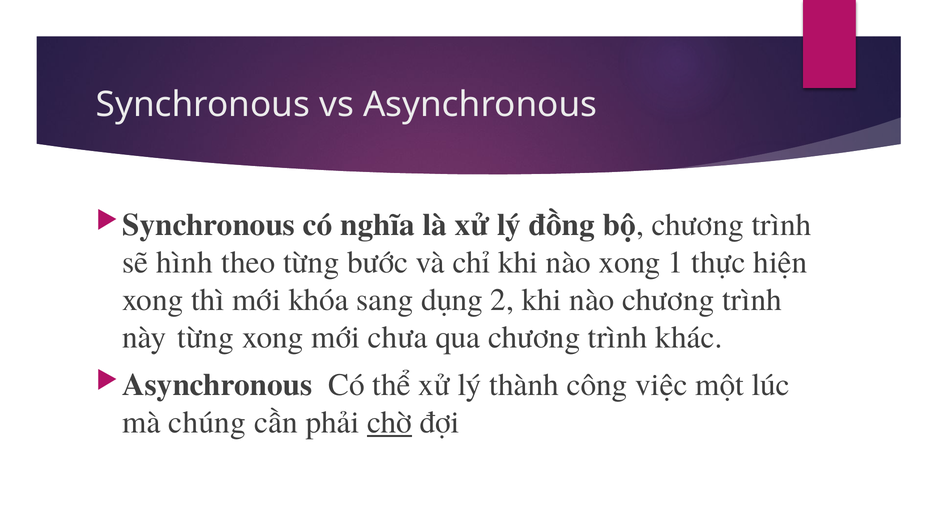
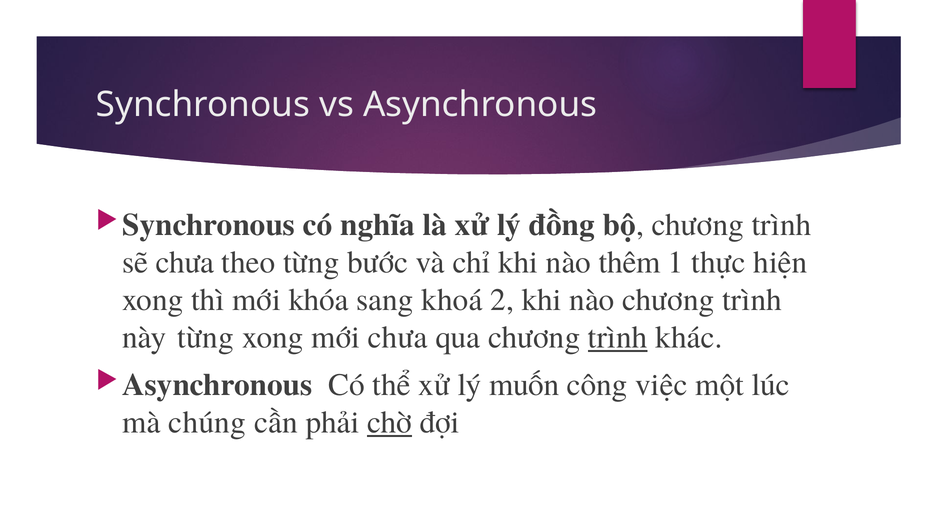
sẽ hình: hình -> chưa
nào xong: xong -> thêm
dụng: dụng -> khoá
trình at (618, 337) underline: none -> present
thành: thành -> muốn
